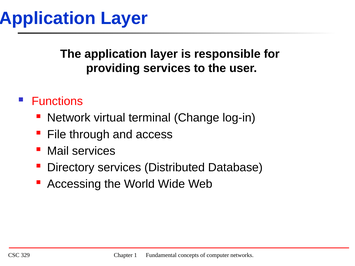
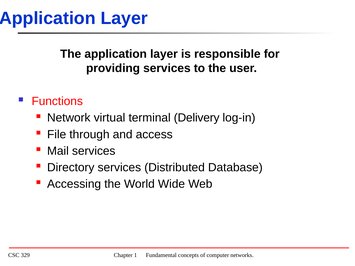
Change: Change -> Delivery
